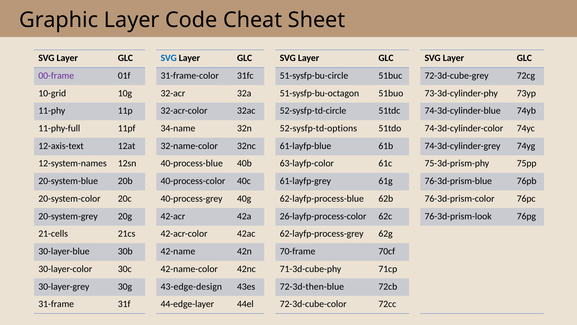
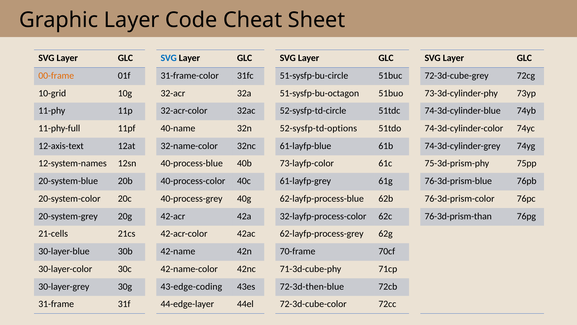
00-frame colour: purple -> orange
34-name: 34-name -> 40-name
63-layfp-color: 63-layfp-color -> 73-layfp-color
26-layfp-process-color: 26-layfp-process-color -> 32-layfp-process-color
76-3d-prism-look: 76-3d-prism-look -> 76-3d-prism-than
43-edge-design: 43-edge-design -> 43-edge-coding
